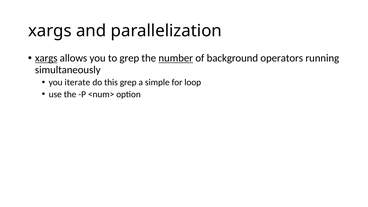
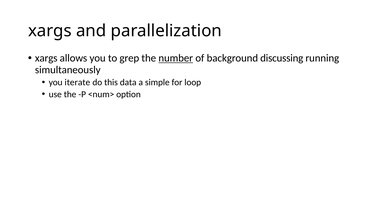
xargs at (46, 58) underline: present -> none
operators: operators -> discussing
this grep: grep -> data
